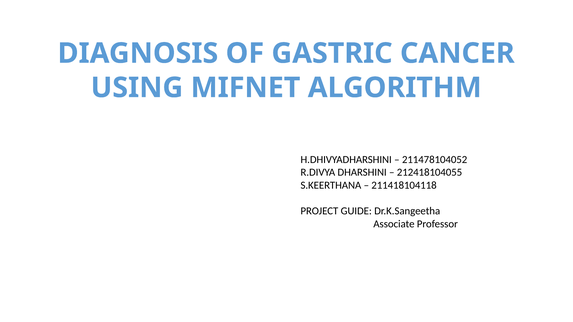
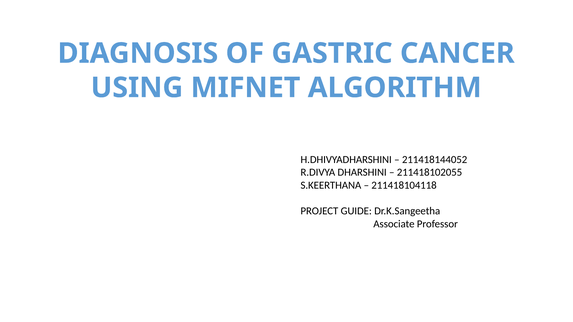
211478104052: 211478104052 -> 211418144052
212418104055: 212418104055 -> 211418102055
